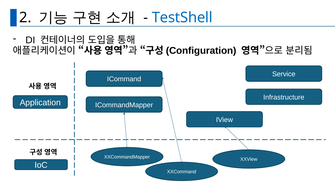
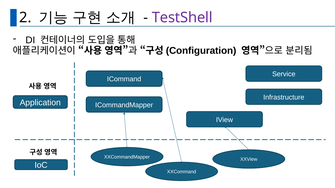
TestShell colour: blue -> purple
